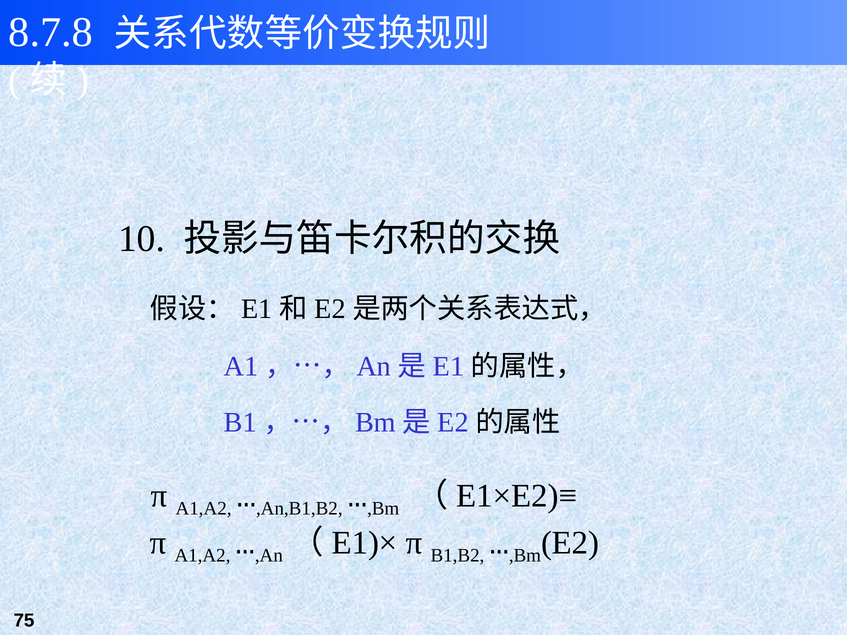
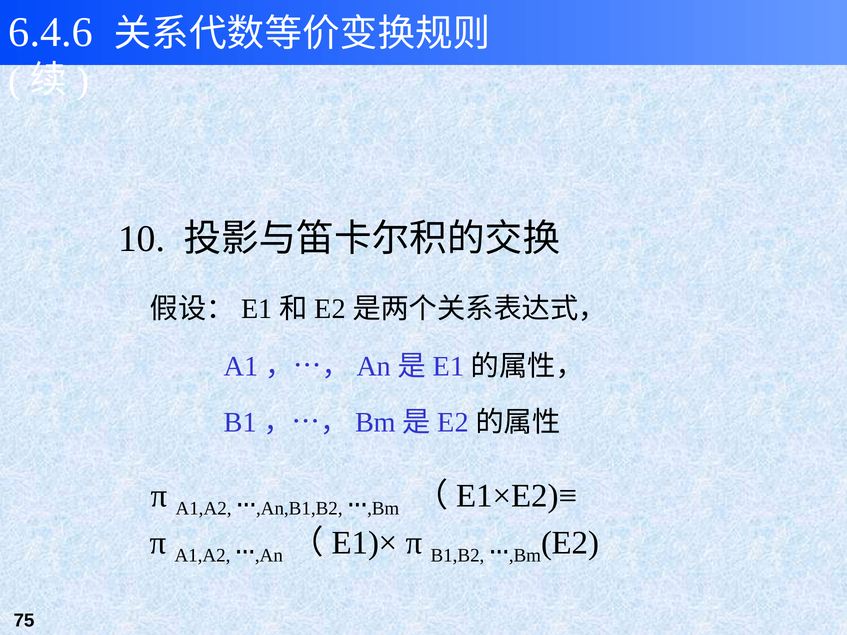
8.7.8: 8.7.8 -> 6.4.6
